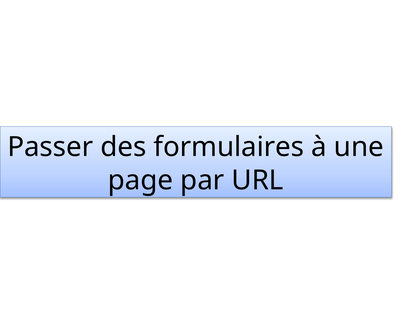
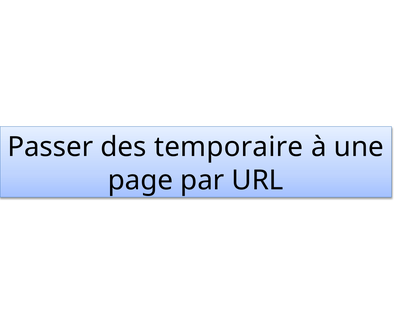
formulaires: formulaires -> temporaire
